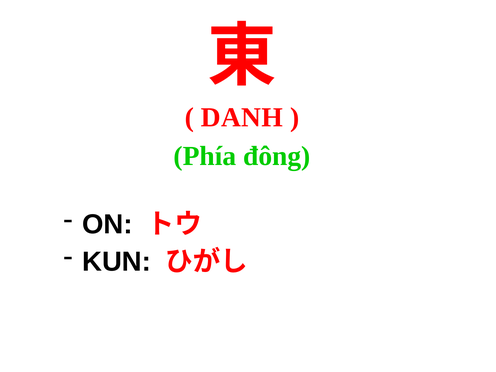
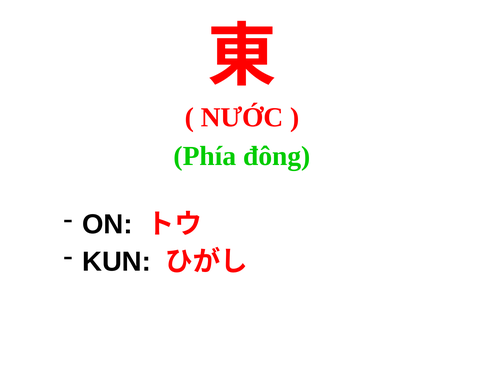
DANH: DANH -> NƯỚC
